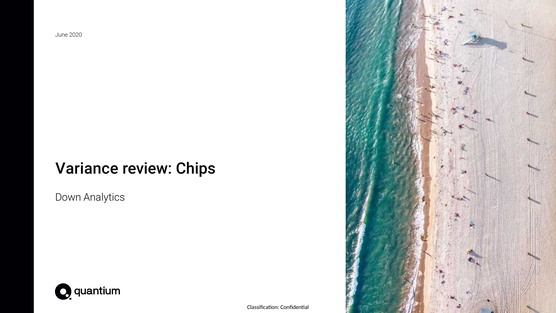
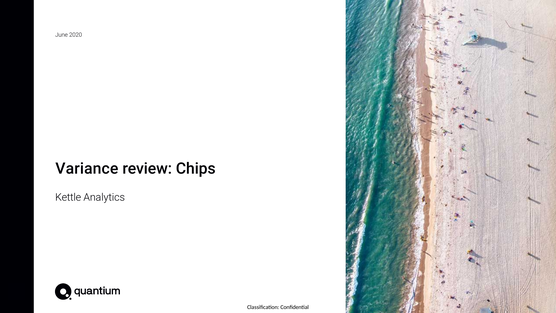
Down: Down -> Kettle
